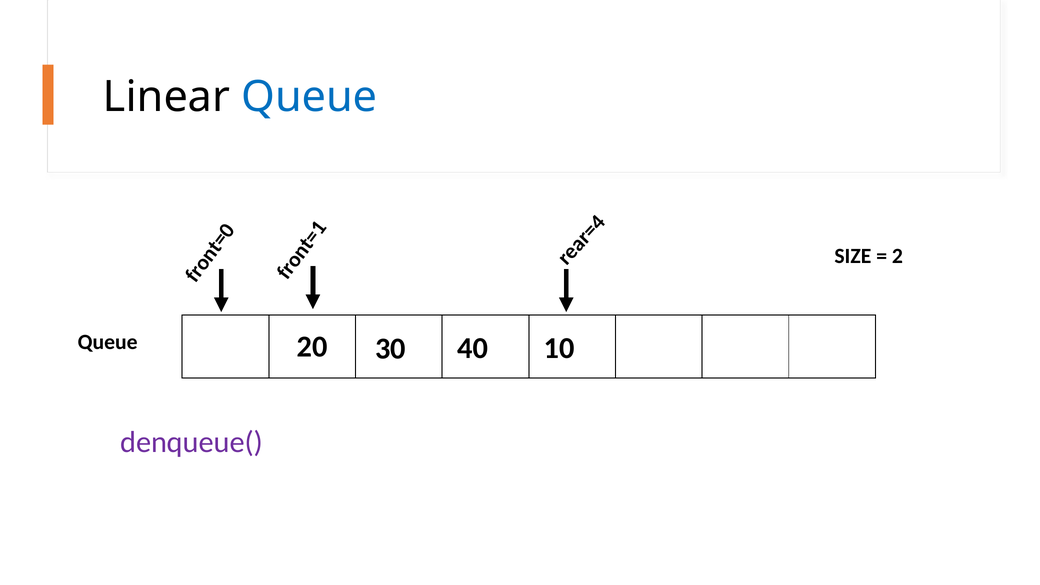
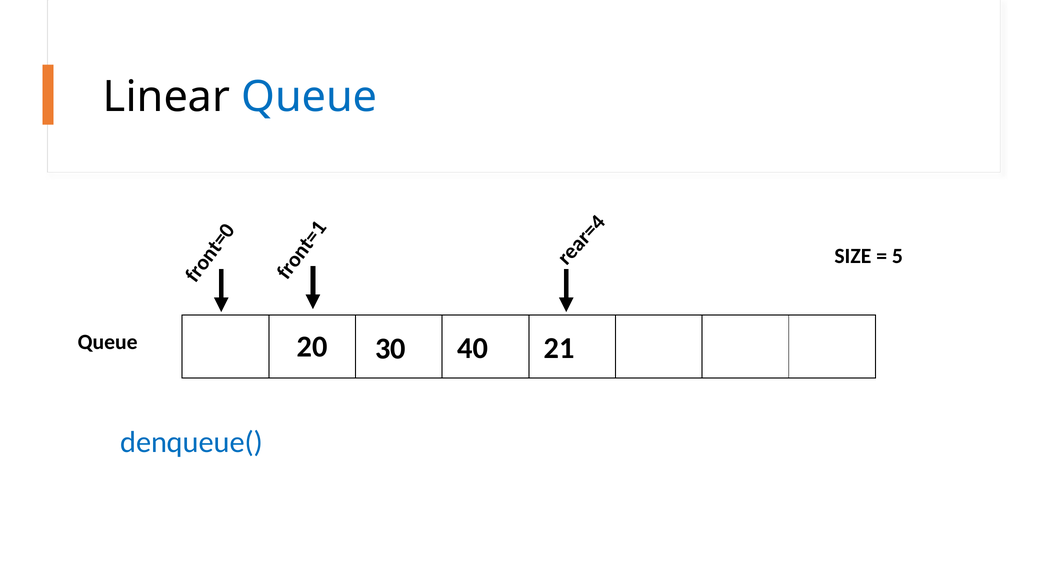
2: 2 -> 5
40 10: 10 -> 21
denqueue( colour: purple -> blue
